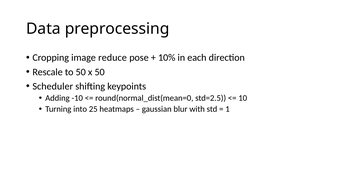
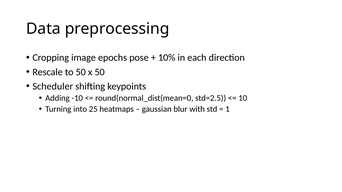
reduce: reduce -> epochs
